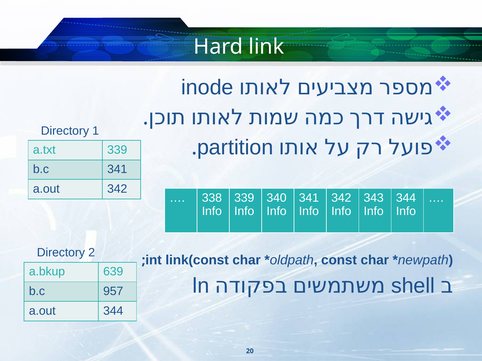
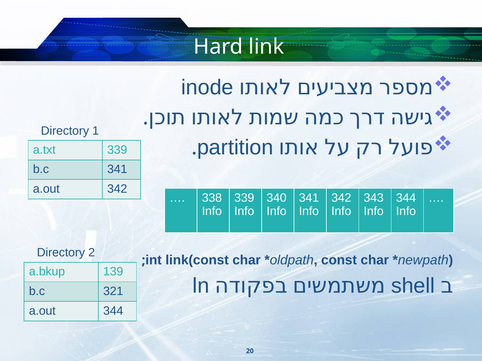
639: 639 -> 139
957: 957 -> 321
